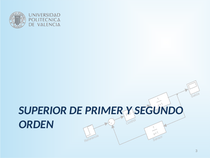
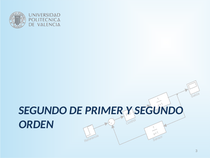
SUPERIOR at (43, 110): SUPERIOR -> SEGUNDO
